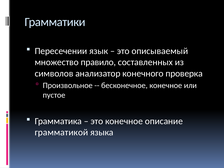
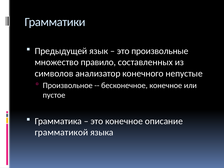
Пересечении: Пересечении -> Предыдущей
описываемый: описываемый -> произвольные
проверка: проверка -> непустые
